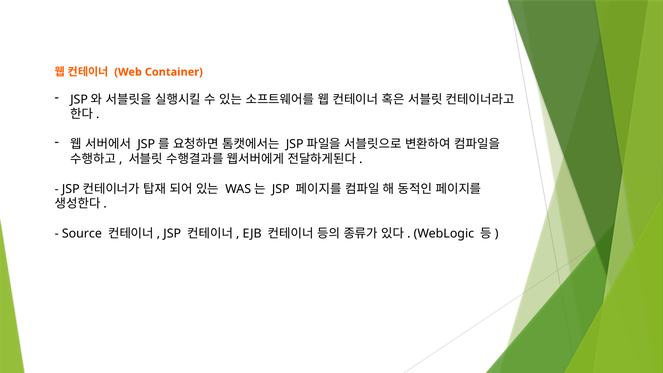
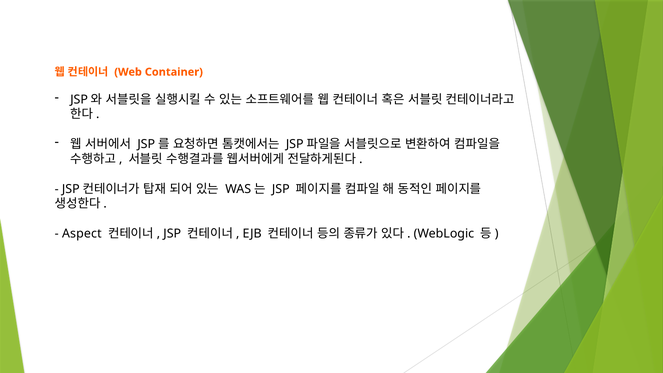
Source: Source -> Aspect
